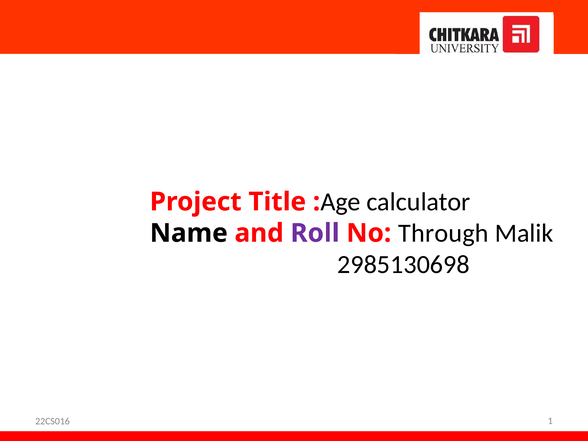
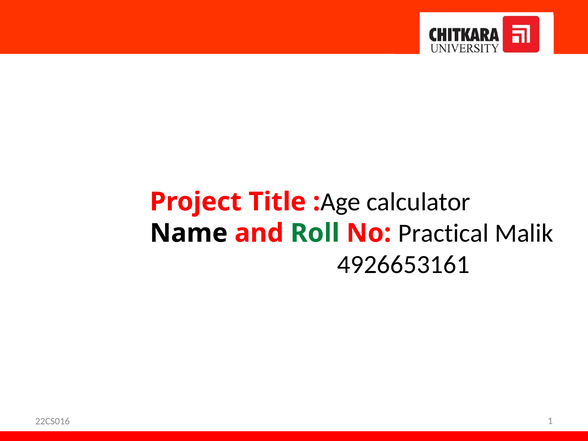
Roll colour: purple -> green
Through: Through -> Practical
2985130698: 2985130698 -> 4926653161
